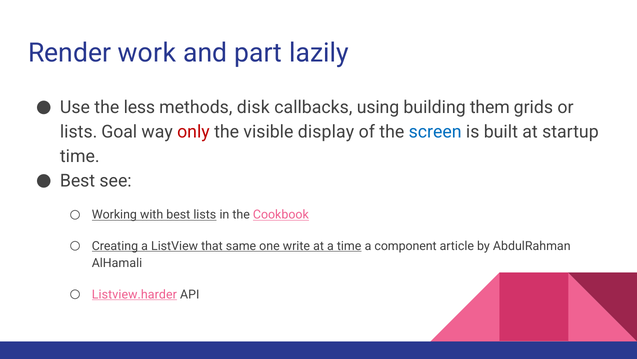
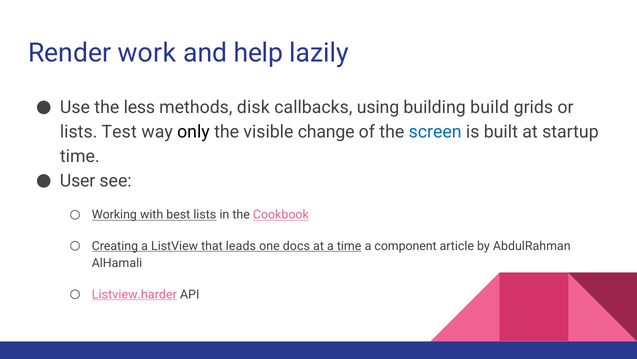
part: part -> help
them: them -> build
Goal: Goal -> Test
only colour: red -> black
display: display -> change
Best at (78, 180): Best -> User
same: same -> leads
write: write -> docs
